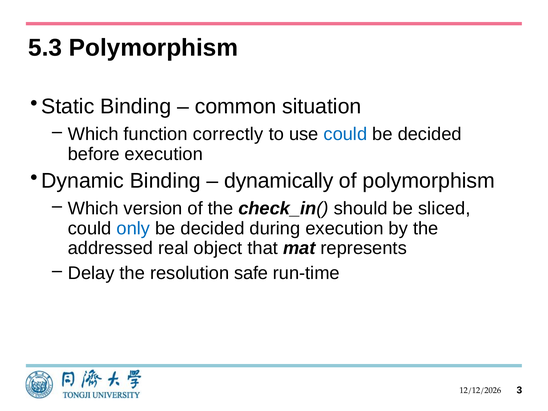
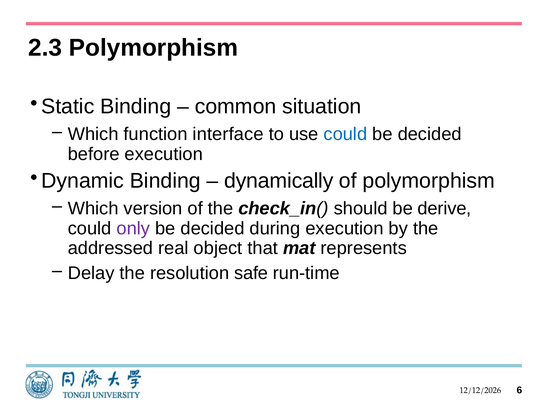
5.3: 5.3 -> 2.3
correctly: correctly -> interface
sliced: sliced -> derive
only colour: blue -> purple
3: 3 -> 6
